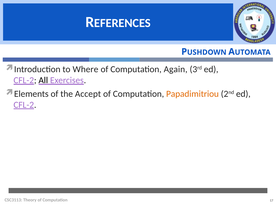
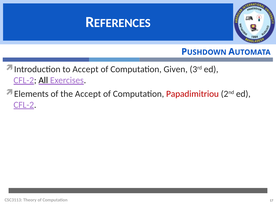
to Where: Where -> Accept
Again: Again -> Given
Papadimitriou colour: orange -> red
